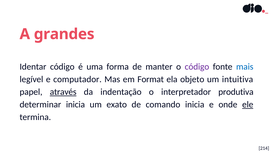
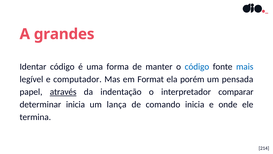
código at (197, 67) colour: purple -> blue
objeto: objeto -> porém
intuitiva: intuitiva -> pensada
produtiva: produtiva -> comparar
exato: exato -> lança
ele underline: present -> none
